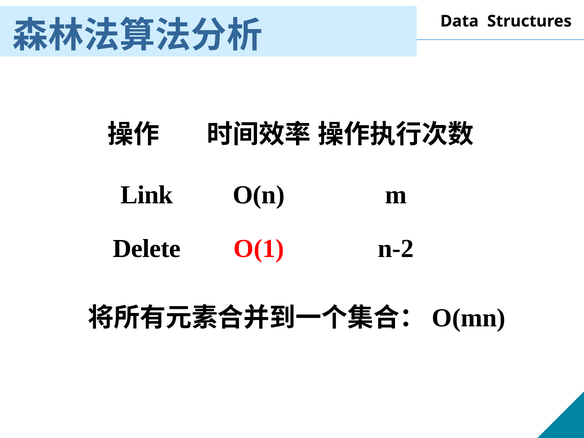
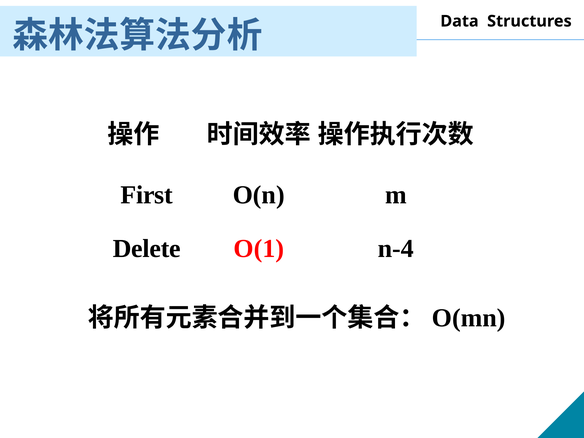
Link: Link -> First
n-2: n-2 -> n-4
